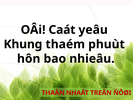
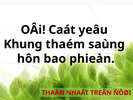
phuùt: phuùt -> saùng
nhieâu: nhieâu -> phieàn
